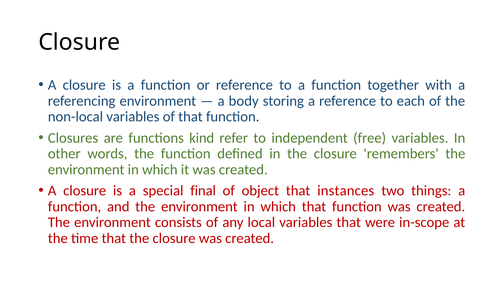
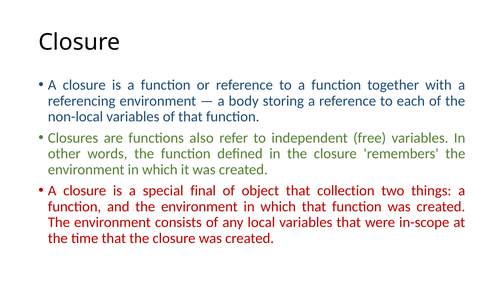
kind: kind -> also
instances: instances -> collection
